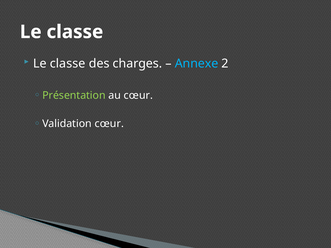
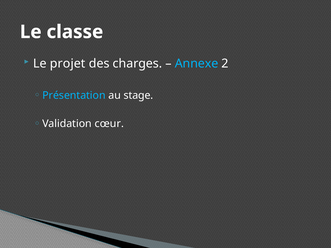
classe at (68, 64): classe -> projet
Présentation colour: light green -> light blue
au cœur: cœur -> stage
